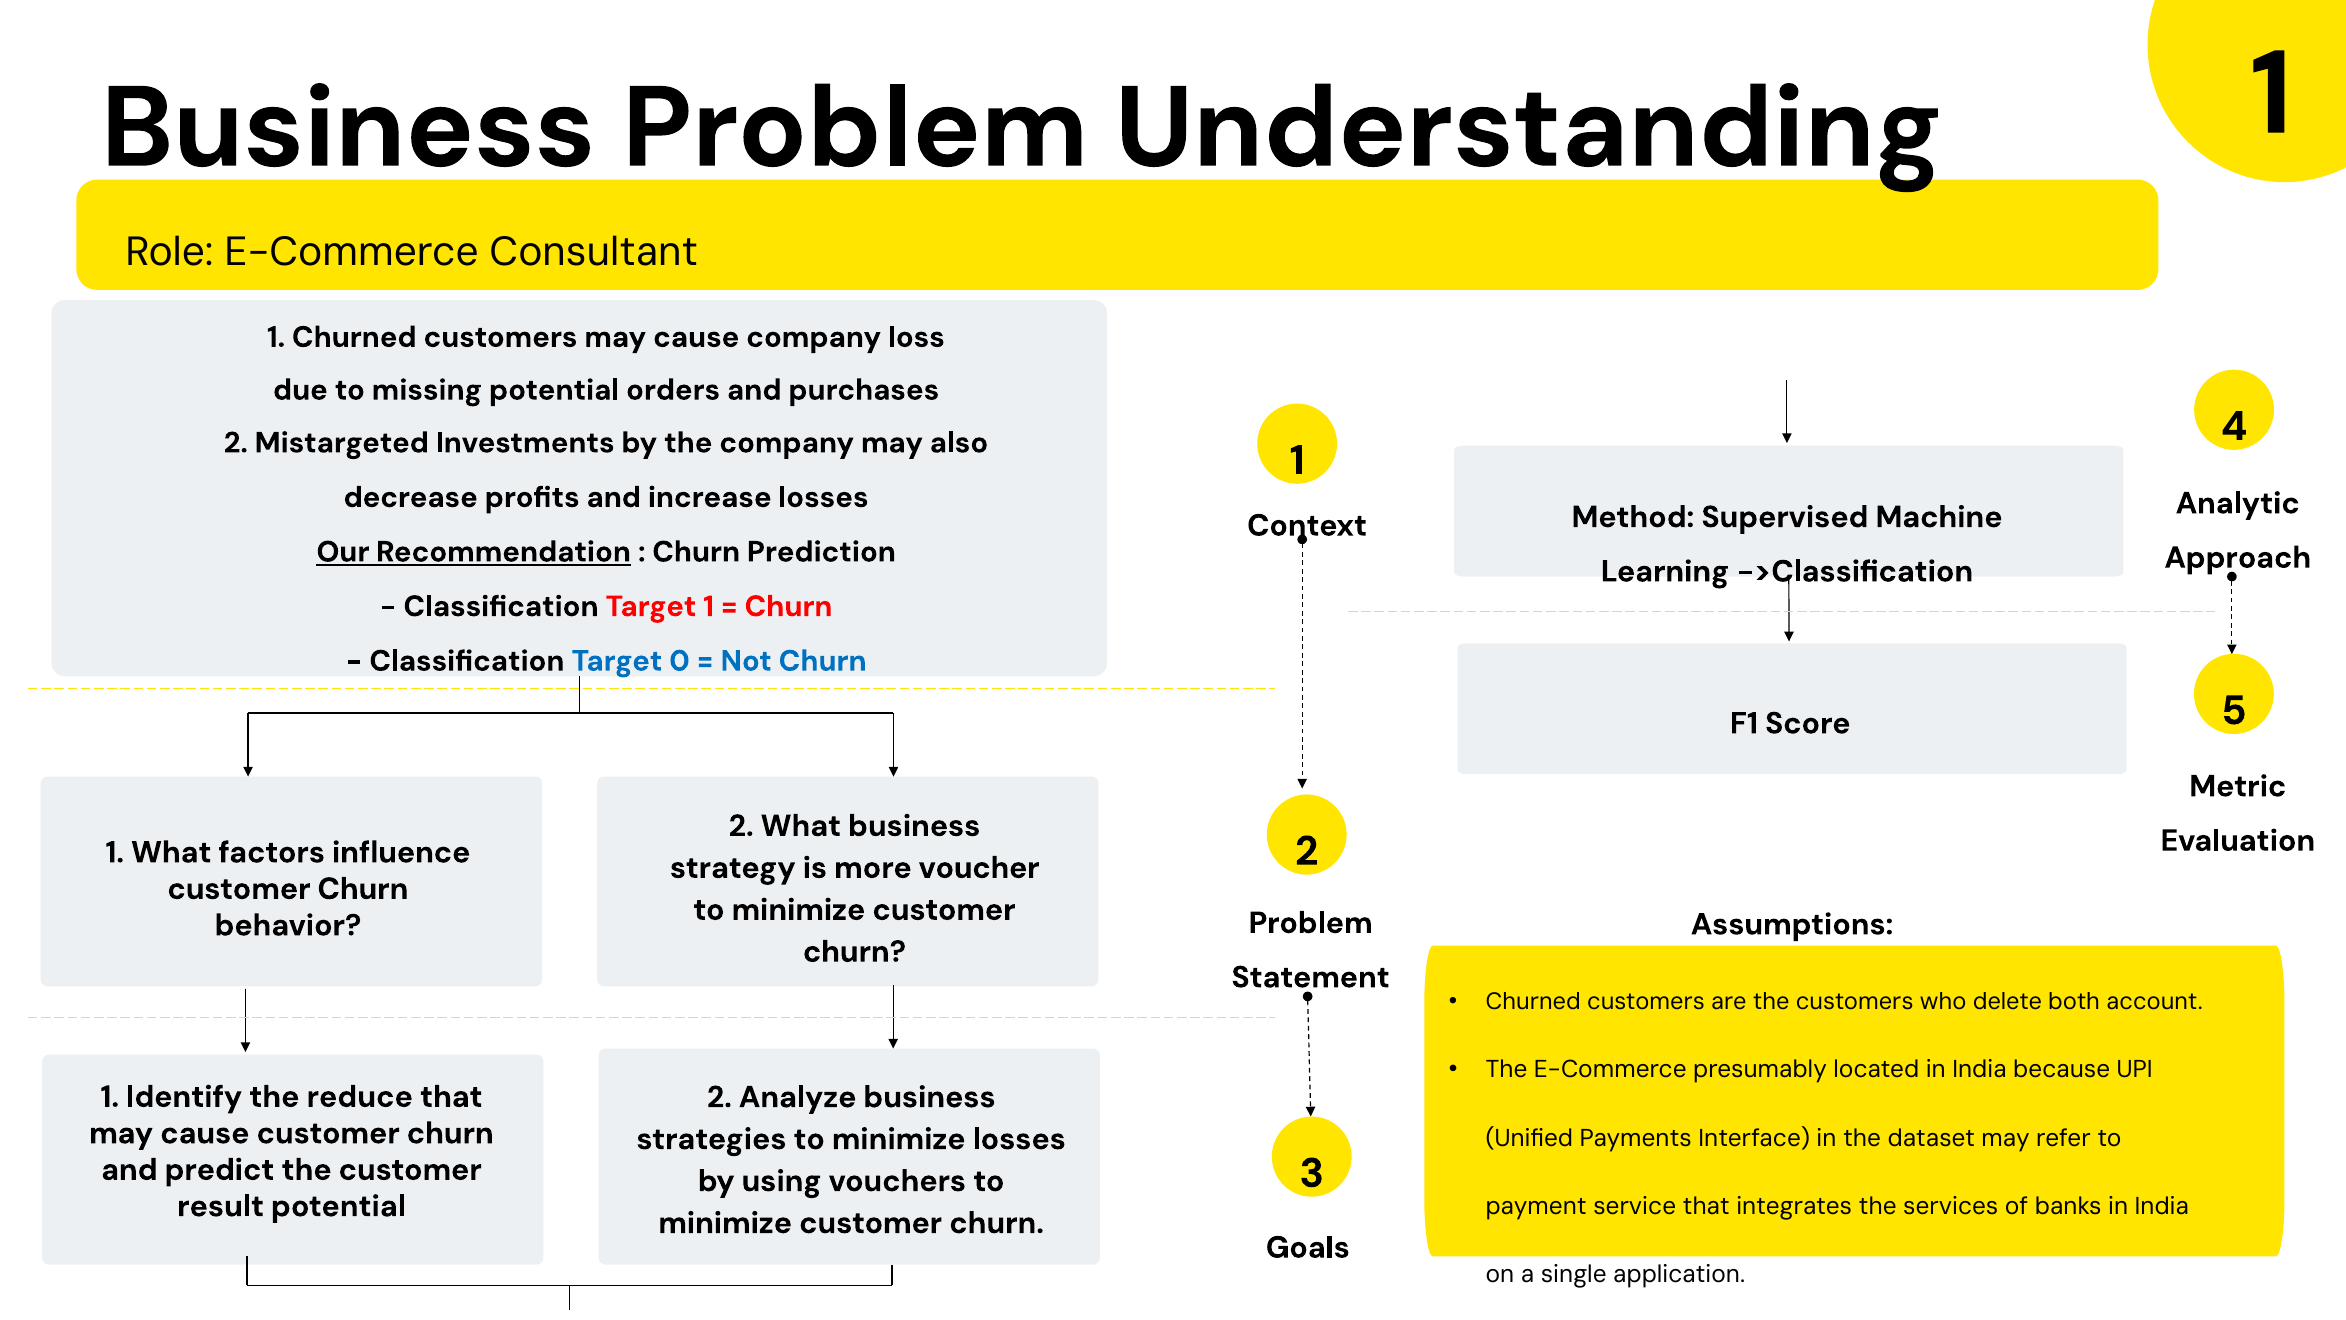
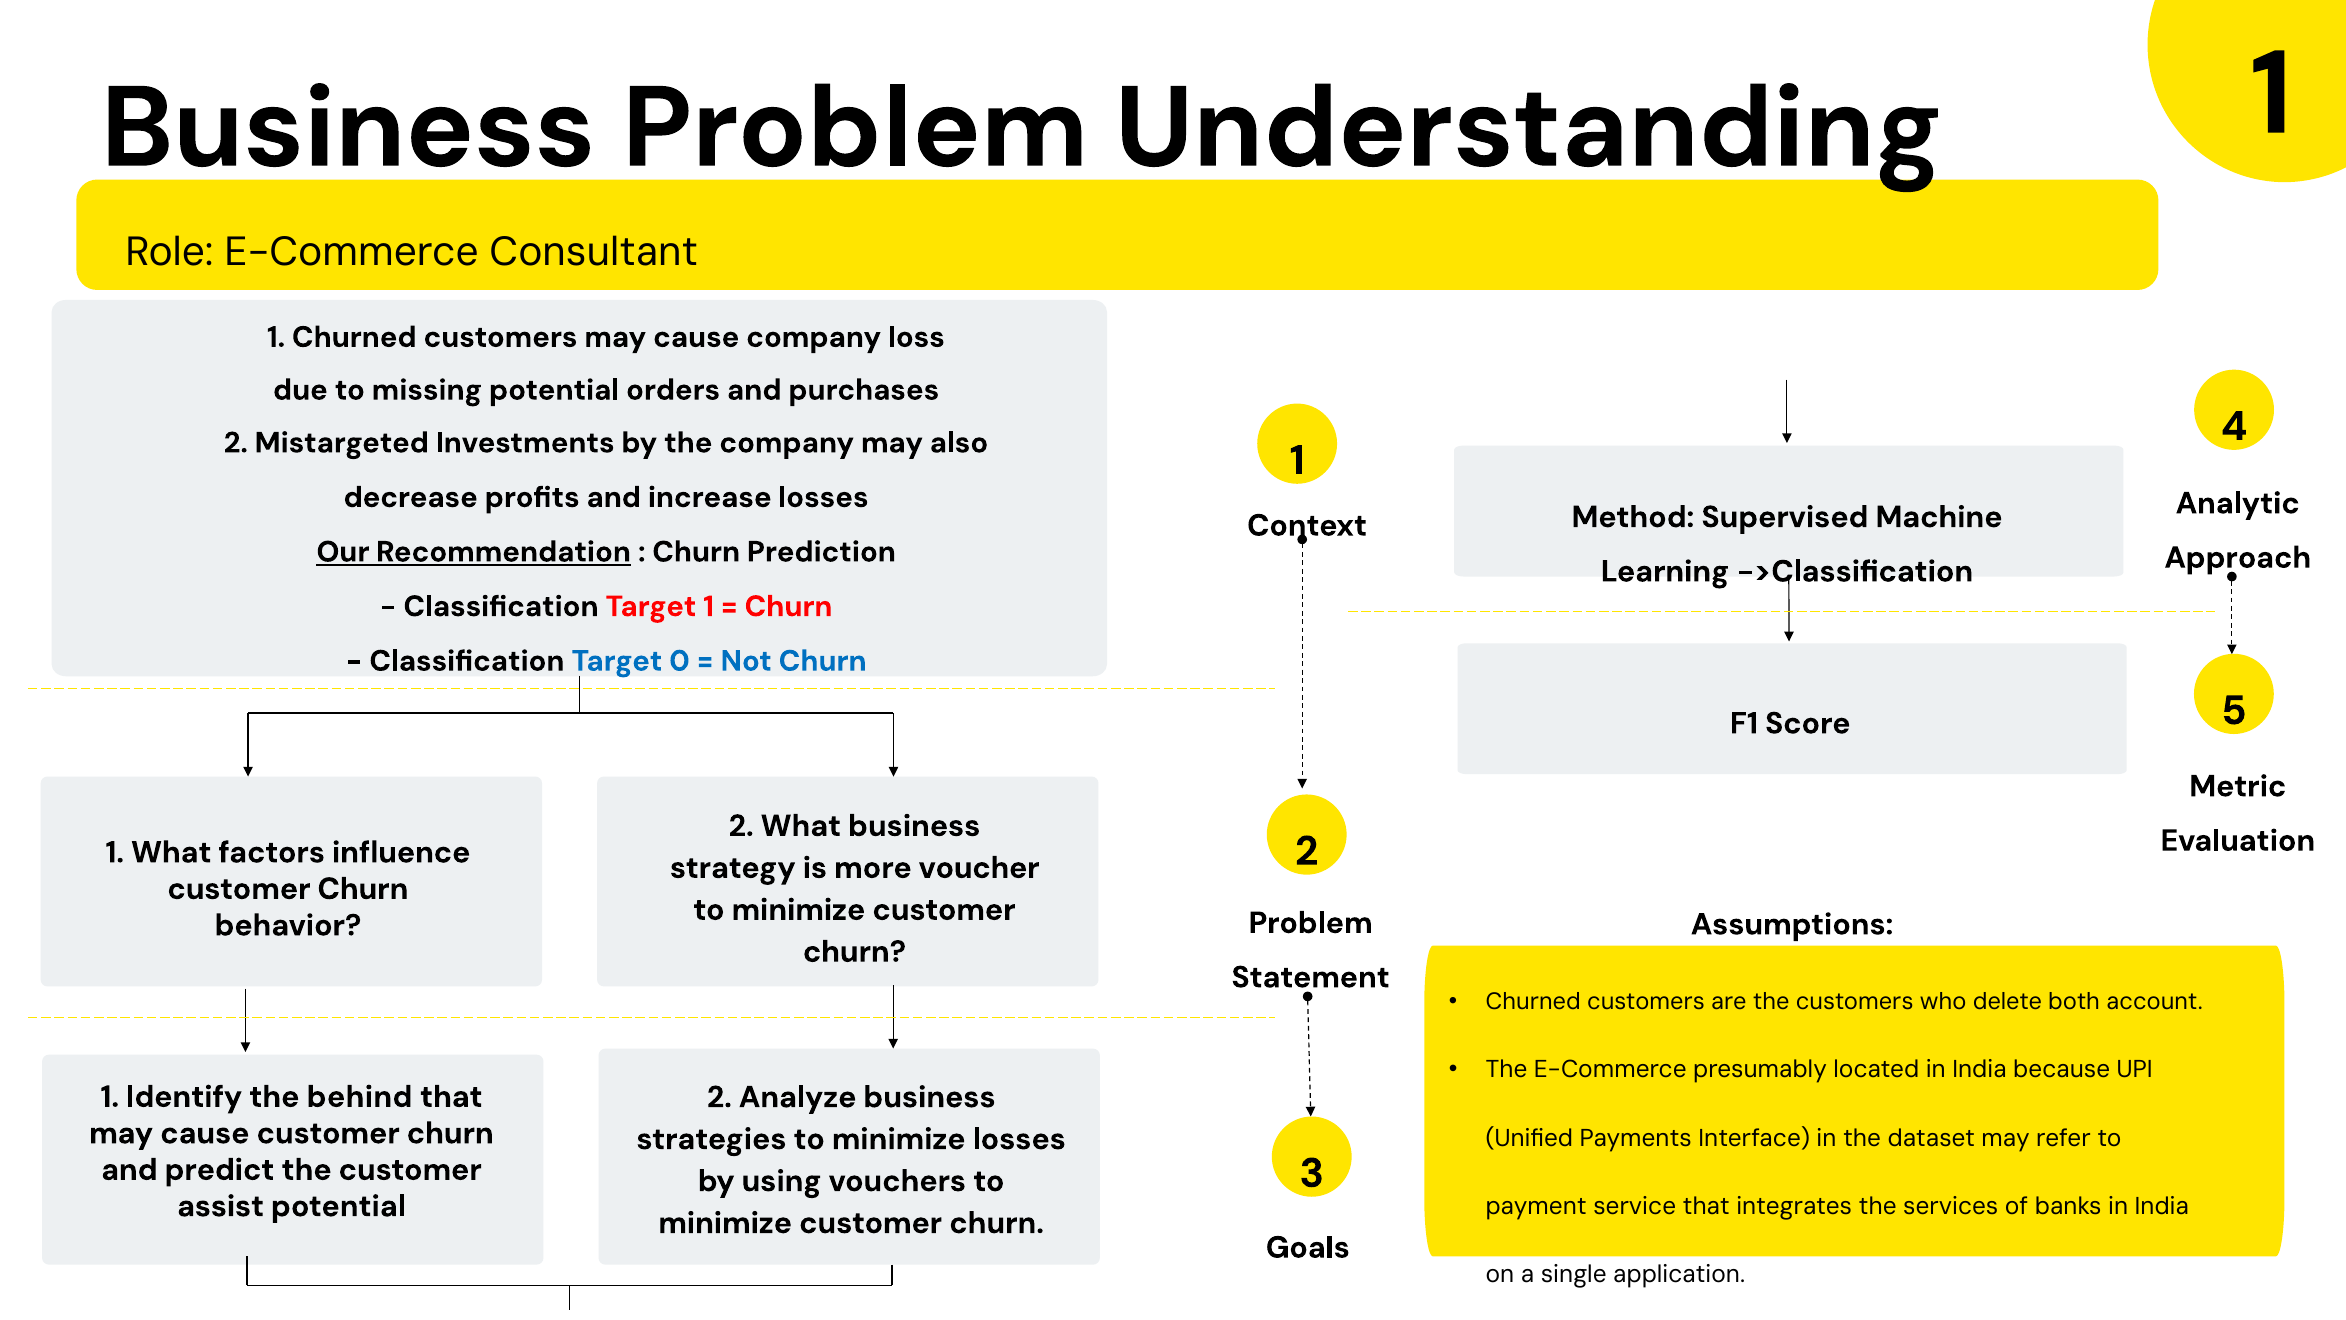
reduce: reduce -> behind
result: result -> assist
